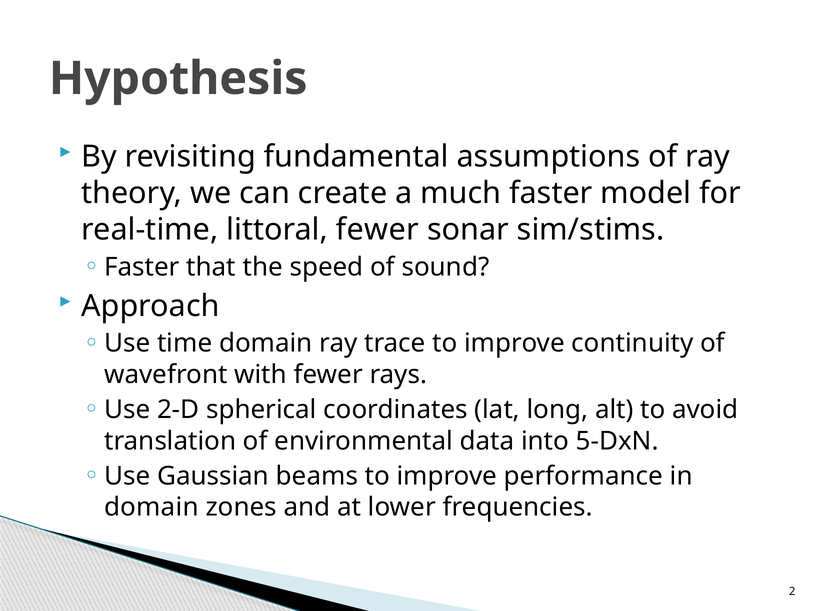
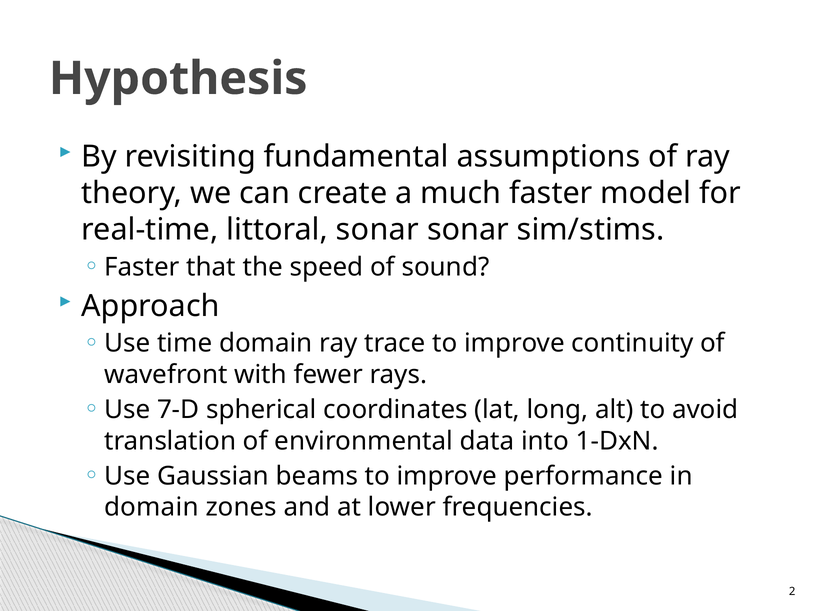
littoral fewer: fewer -> sonar
2-D: 2-D -> 7-D
5-DxN: 5-DxN -> 1-DxN
